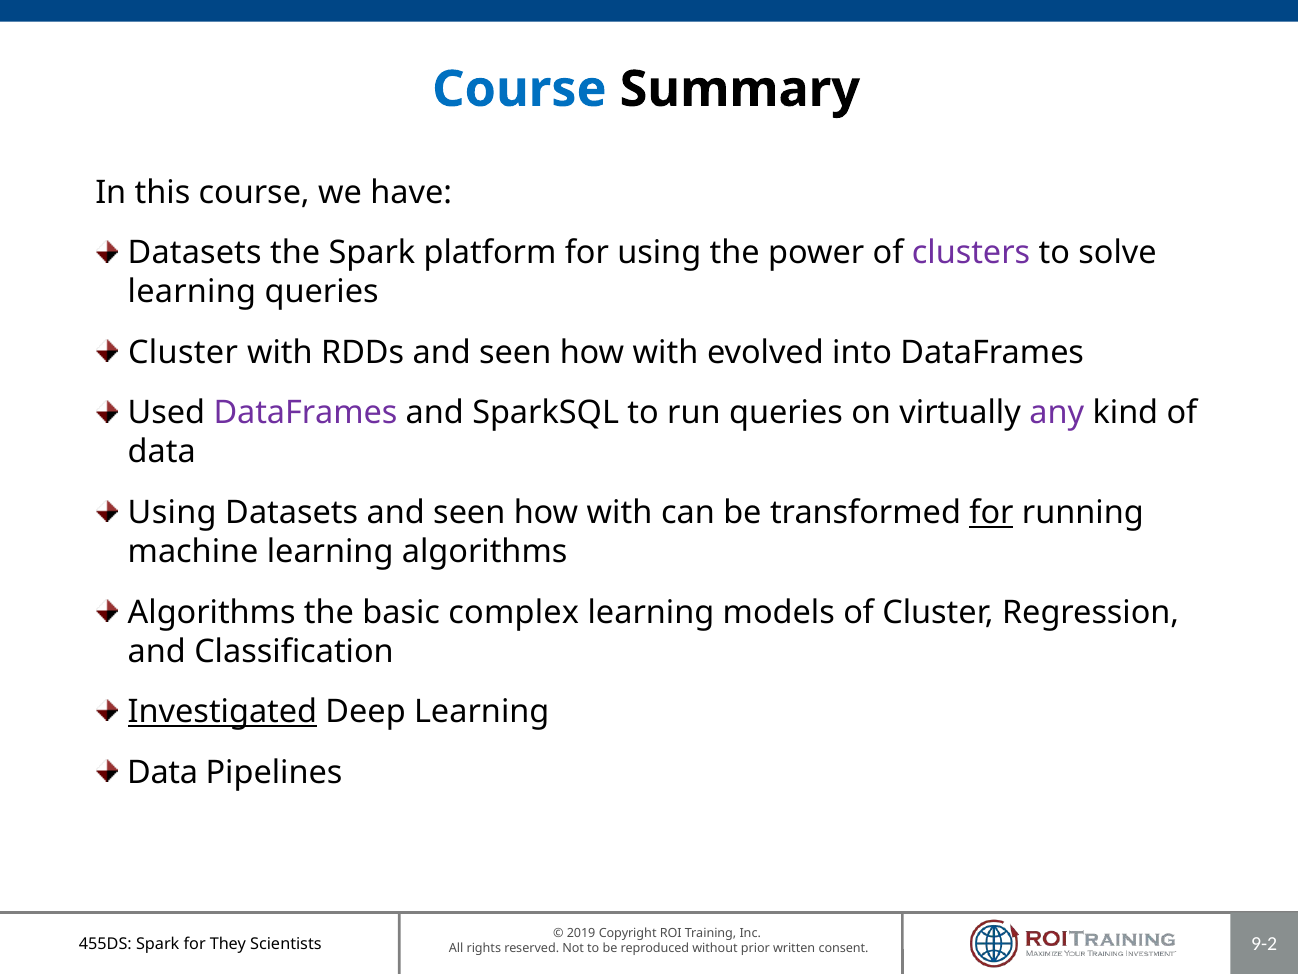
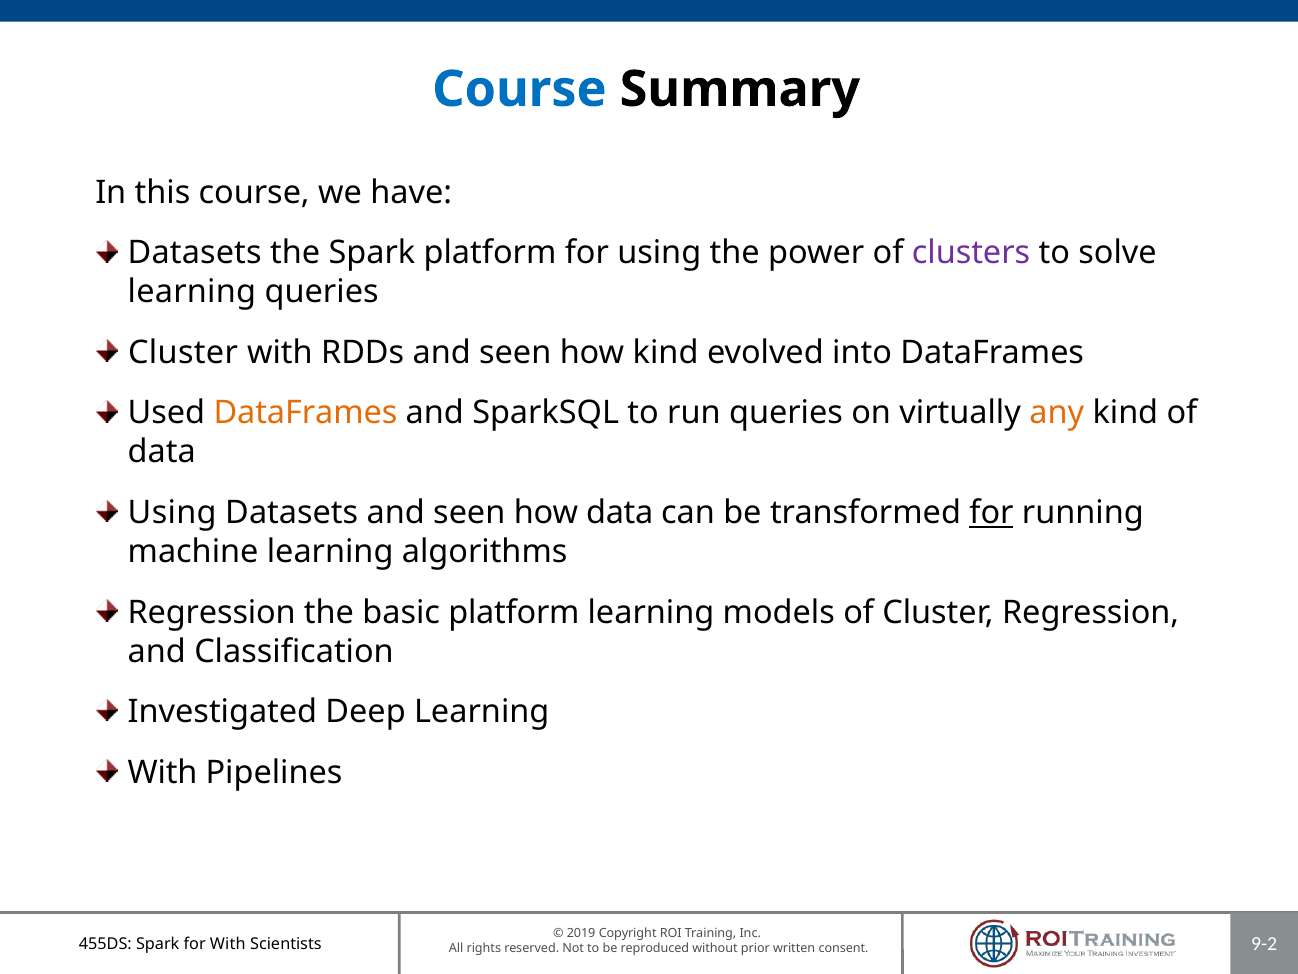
with at (666, 352): with -> kind
DataFrames at (305, 413) colour: purple -> orange
any colour: purple -> orange
with at (620, 513): with -> data
Algorithms at (212, 612): Algorithms -> Regression
basic complex: complex -> platform
Investigated underline: present -> none
Data at (163, 772): Data -> With
for They: They -> With
